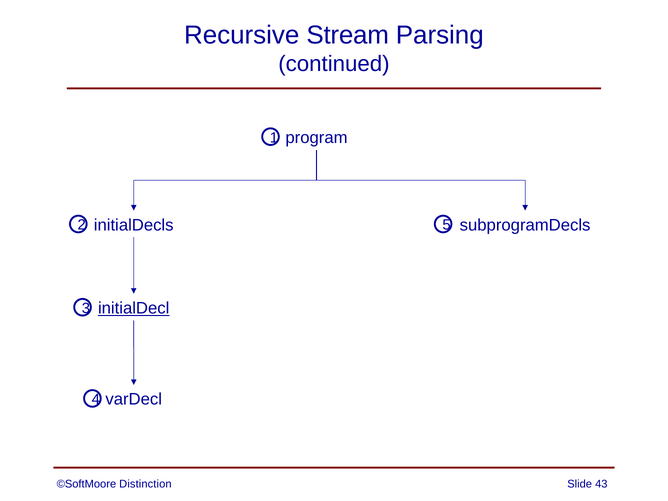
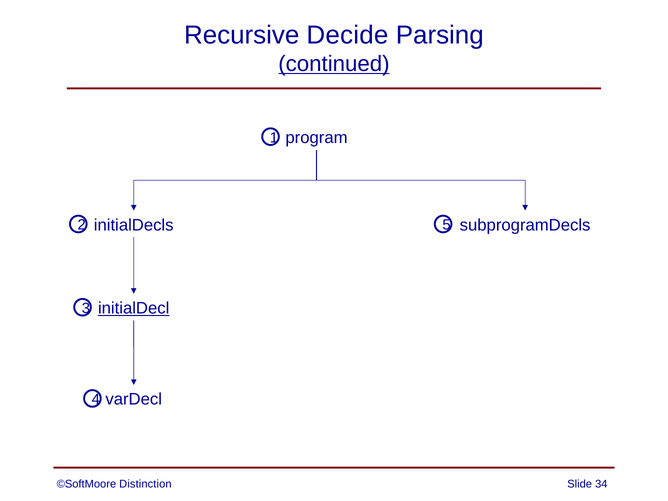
Stream: Stream -> Decide
continued underline: none -> present
43: 43 -> 34
